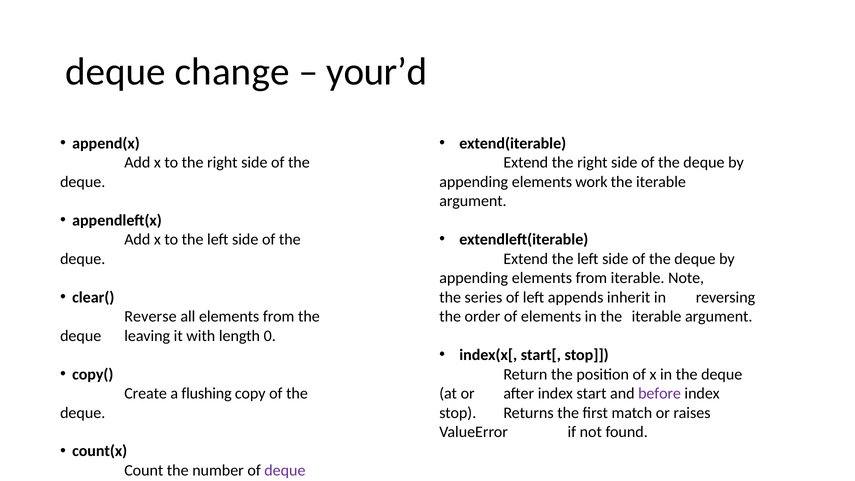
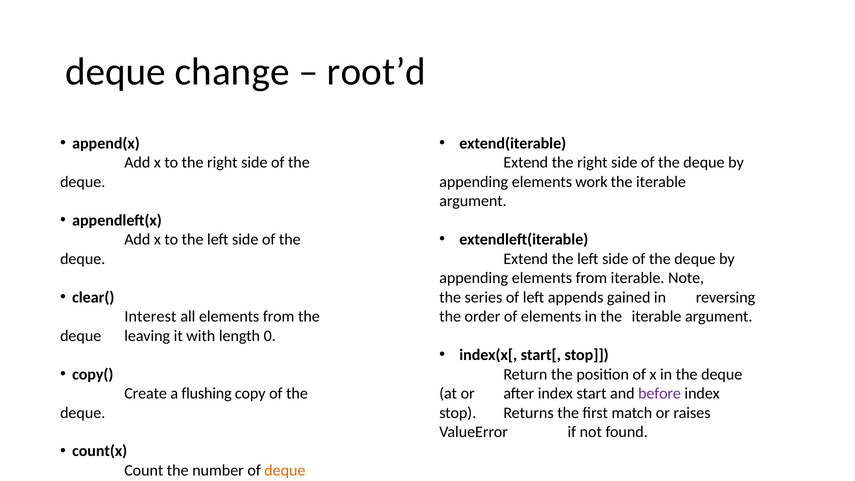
your’d: your’d -> root’d
inherit: inherit -> gained
Reverse: Reverse -> Interest
deque at (285, 470) colour: purple -> orange
